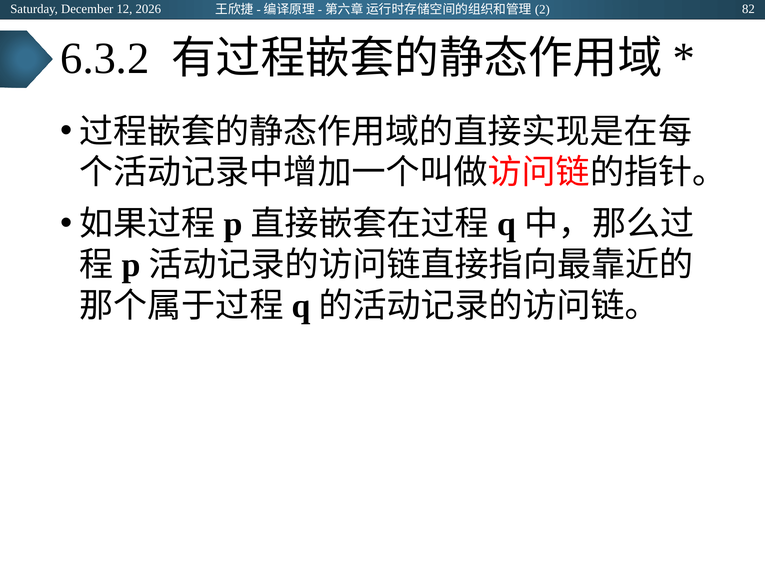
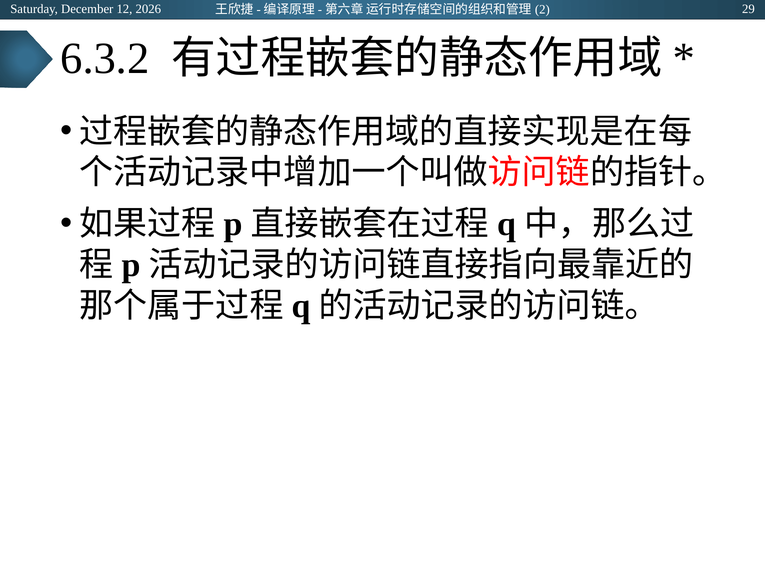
82: 82 -> 29
